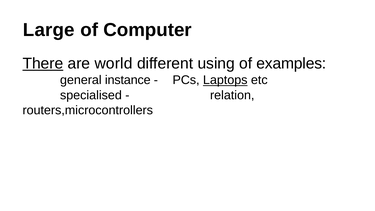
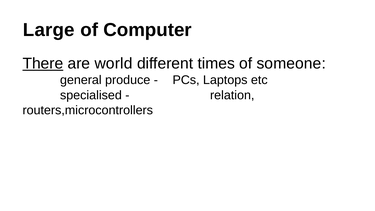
using: using -> times
examples: examples -> someone
instance: instance -> produce
Laptops underline: present -> none
